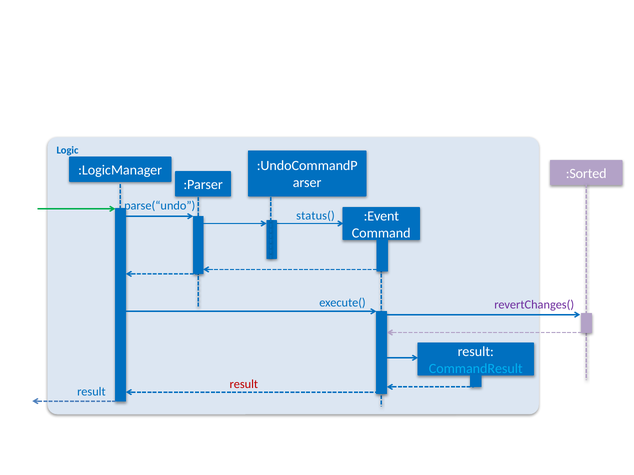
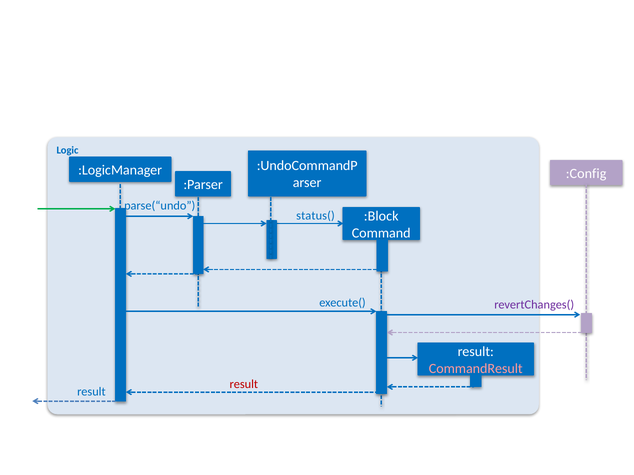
:Sorted: :Sorted -> :Config
:Event: :Event -> :Block
CommandResult colour: light blue -> pink
